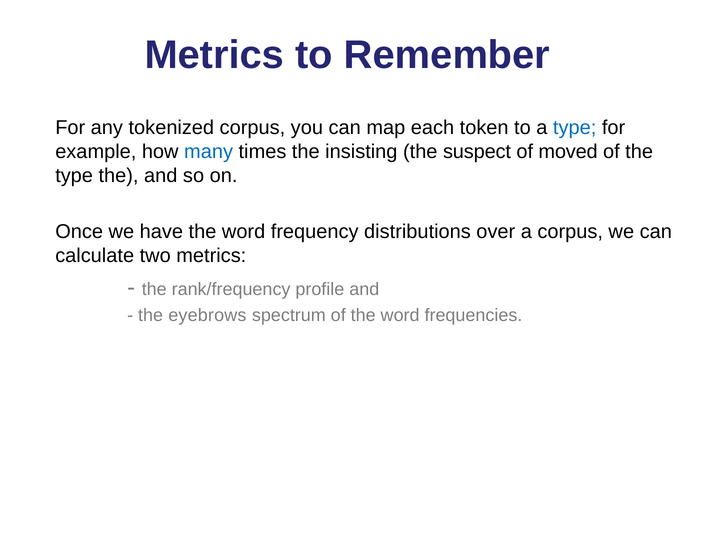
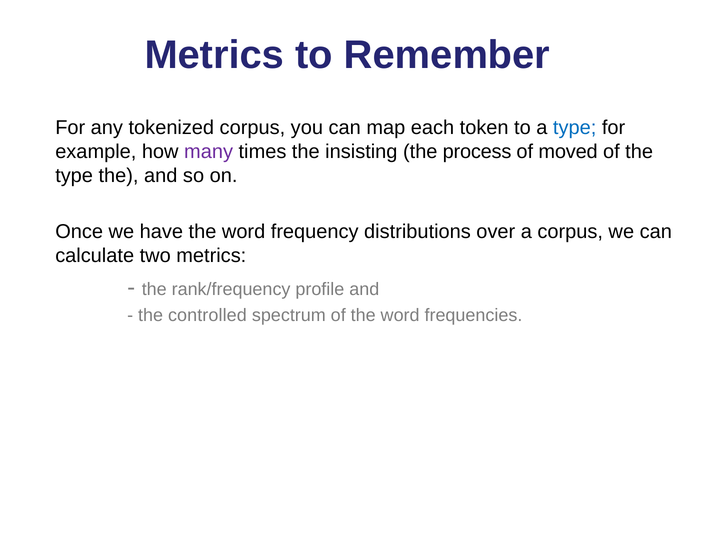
many colour: blue -> purple
suspect: suspect -> process
eyebrows: eyebrows -> controlled
